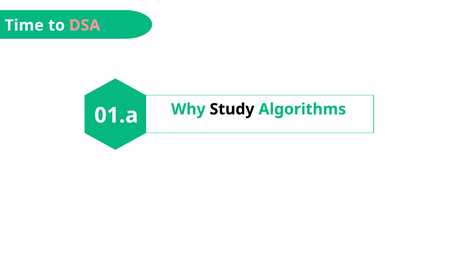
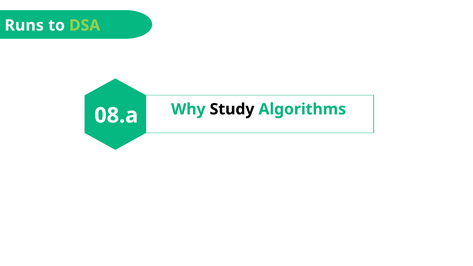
Time: Time -> Runs
DSA colour: pink -> light green
01.a: 01.a -> 08.a
